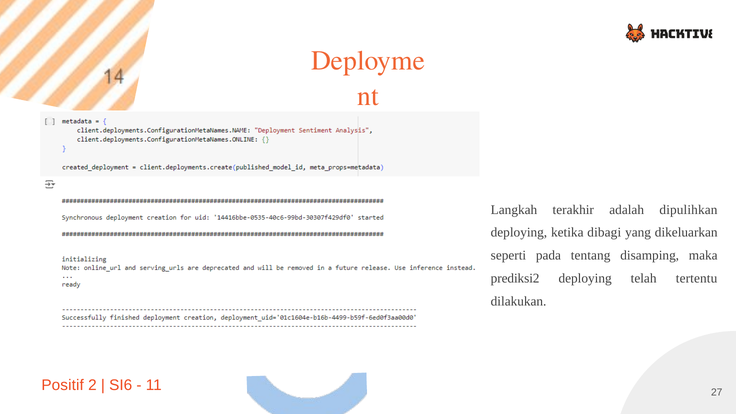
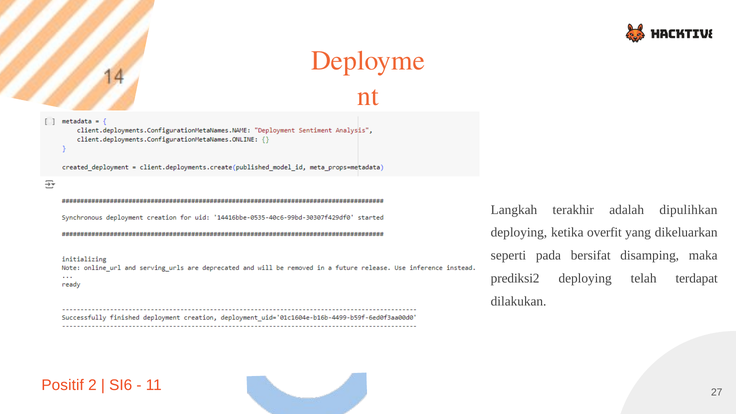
dibagi: dibagi -> overfit
tentang: tentang -> bersifat
tertentu: tertentu -> terdapat
